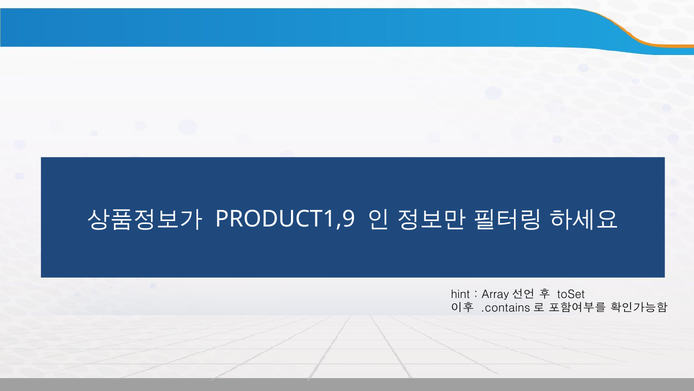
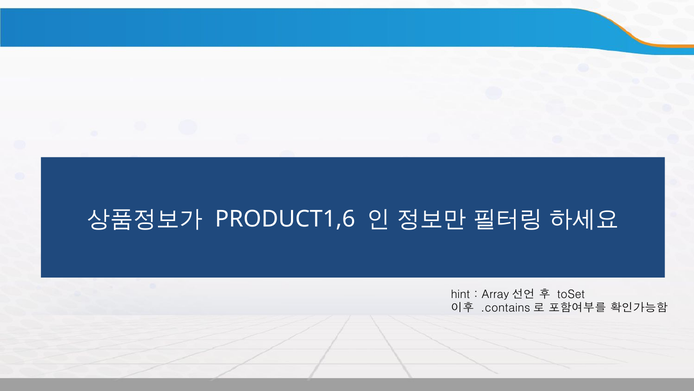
PRODUCT1,9: PRODUCT1,9 -> PRODUCT1,6
